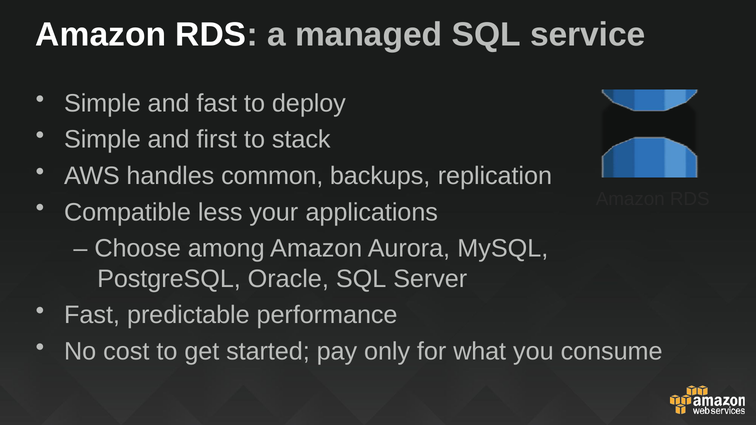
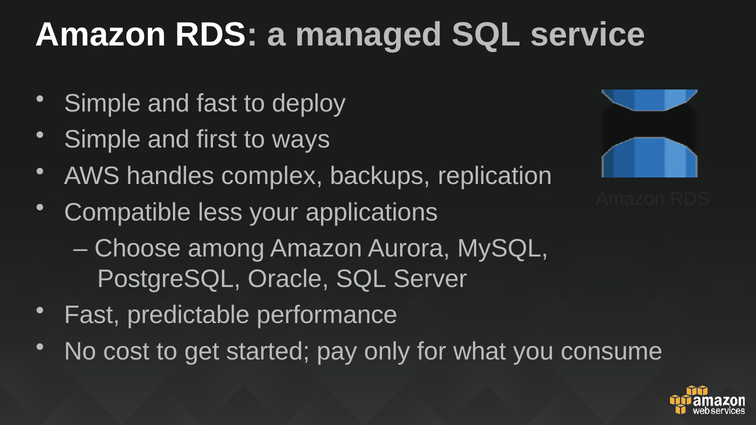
stack: stack -> ways
common: common -> complex
